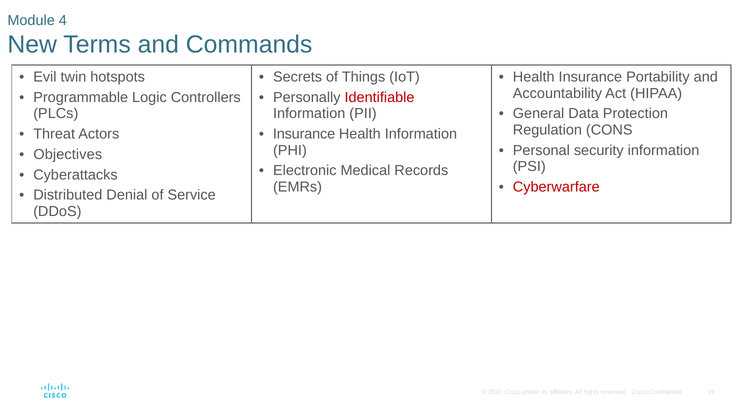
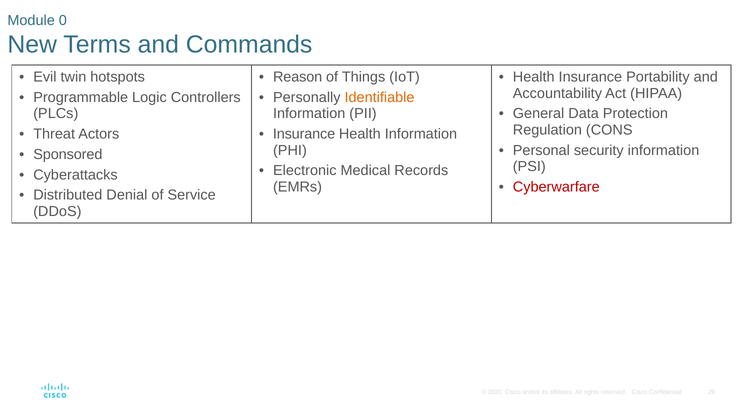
4: 4 -> 0
Secrets: Secrets -> Reason
Identifiable colour: red -> orange
Objectives: Objectives -> Sponsored
